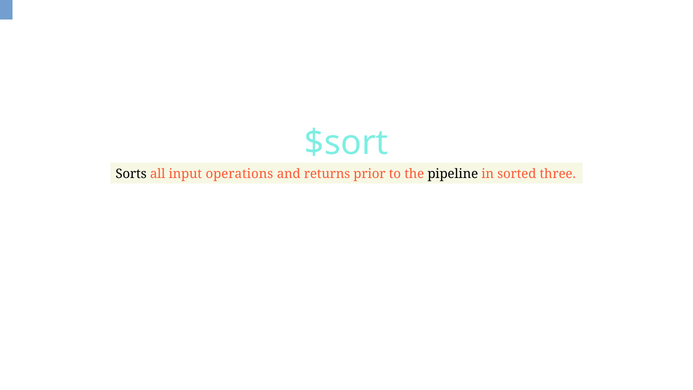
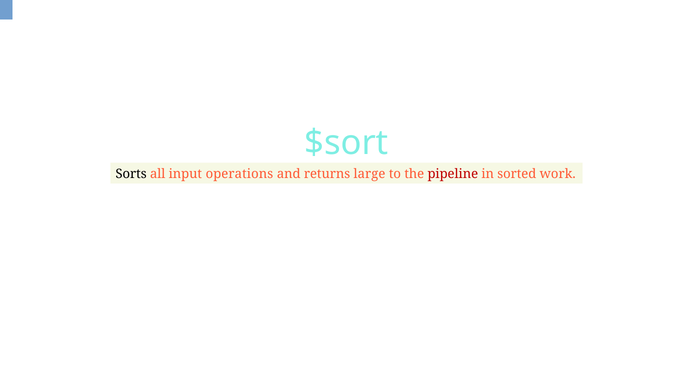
prior: prior -> large
pipeline colour: black -> red
three: three -> work
